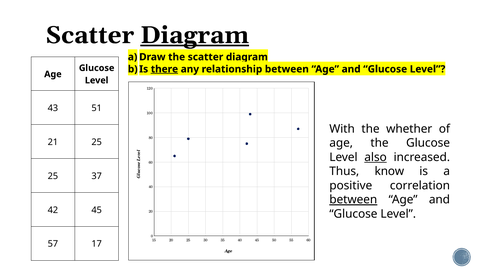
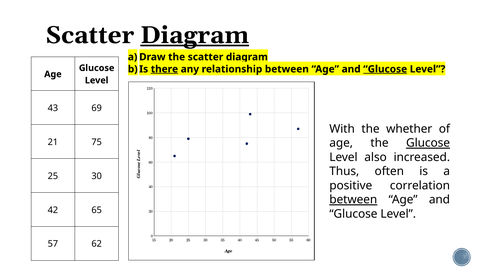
Glucose at (385, 69) underline: none -> present
51: 51 -> 69
21 25: 25 -> 75
Glucose at (428, 143) underline: none -> present
also underline: present -> none
know: know -> often
37 at (97, 176): 37 -> 30
42 45: 45 -> 65
17: 17 -> 62
